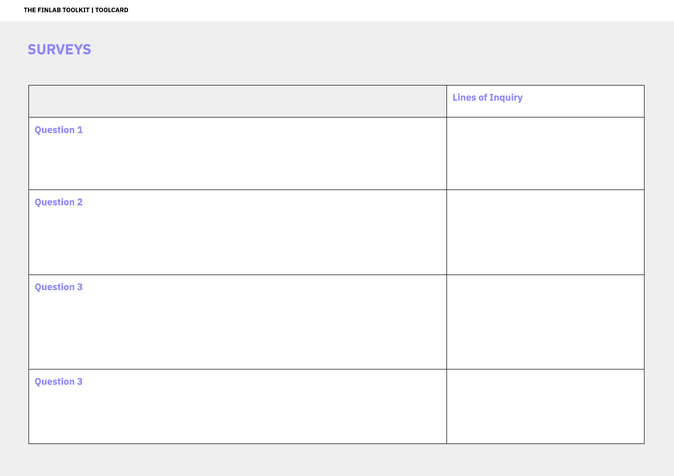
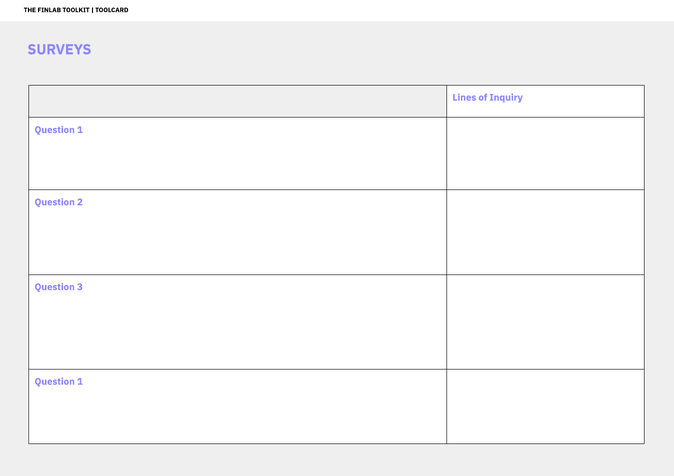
3 at (80, 382): 3 -> 1
